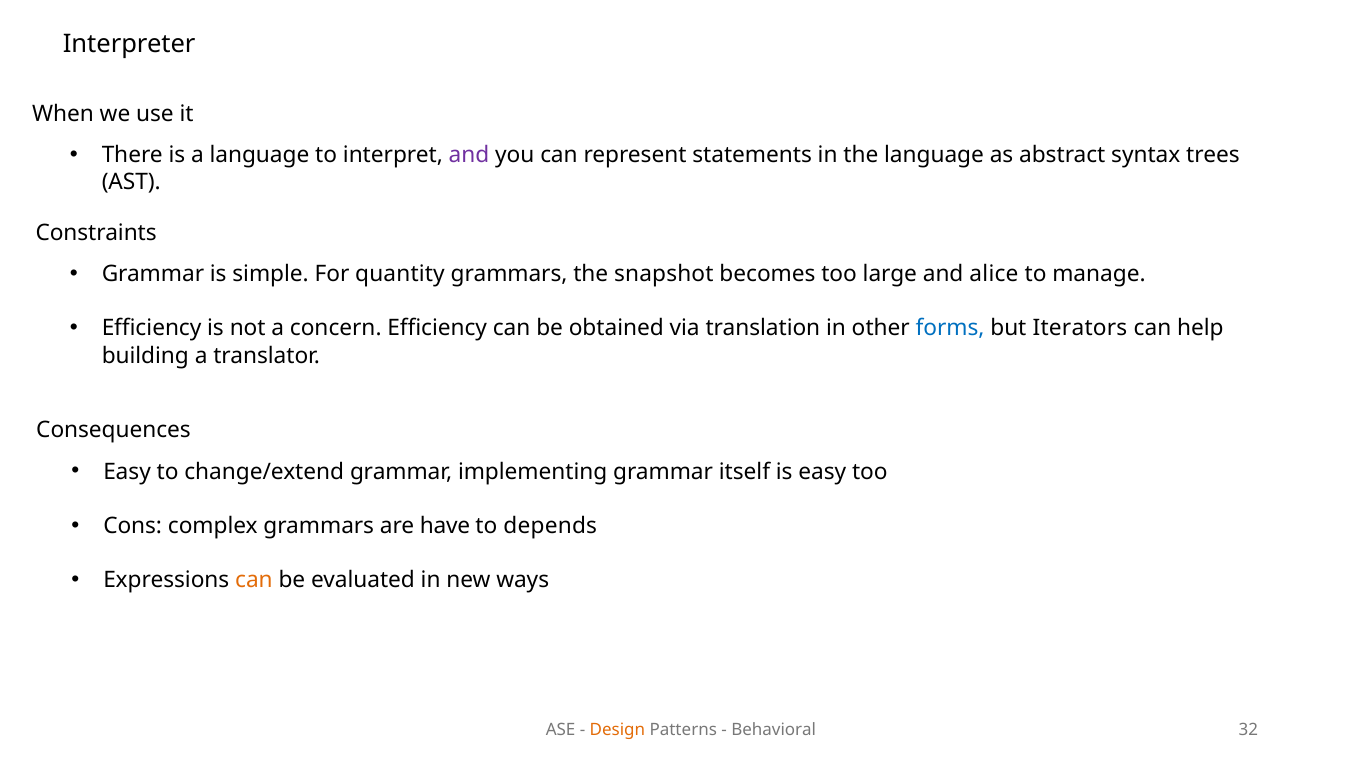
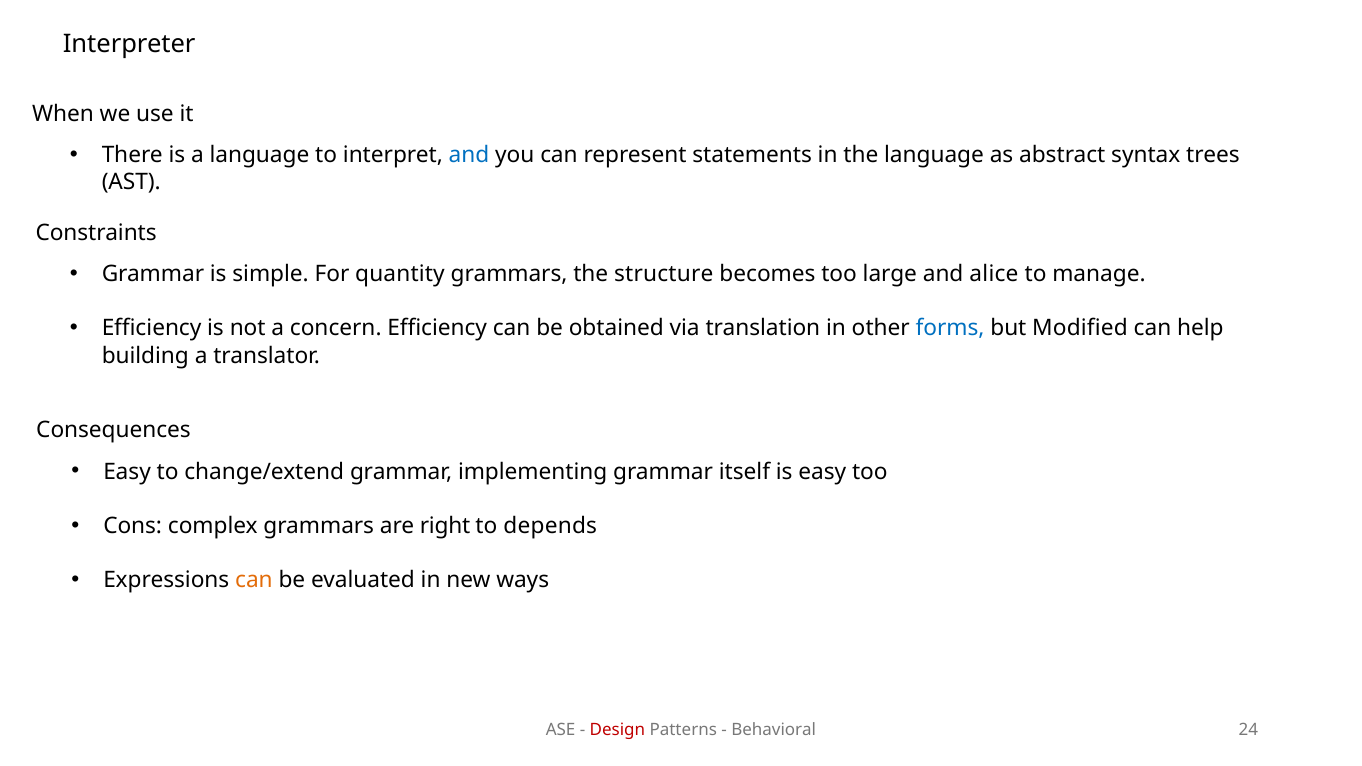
and at (469, 155) colour: purple -> blue
snapshot: snapshot -> structure
Iterators: Iterators -> Modified
have: have -> right
Design colour: orange -> red
32: 32 -> 24
